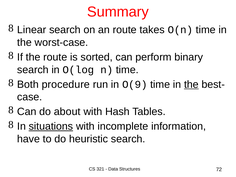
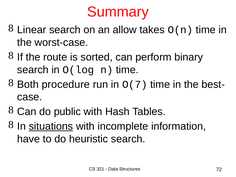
an route: route -> allow
O(9: O(9 -> O(7
the at (191, 84) underline: present -> none
about: about -> public
